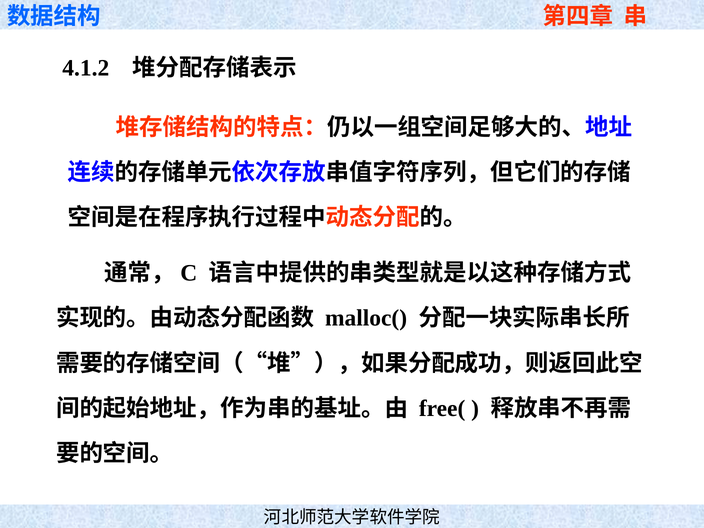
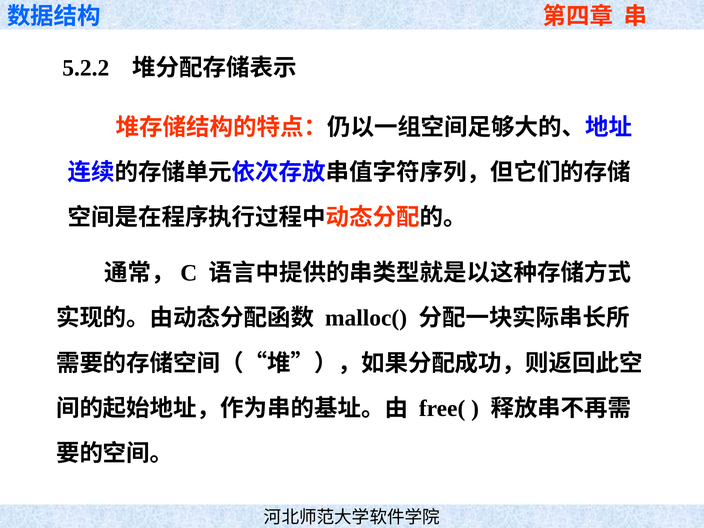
4.1.2: 4.1.2 -> 5.2.2
